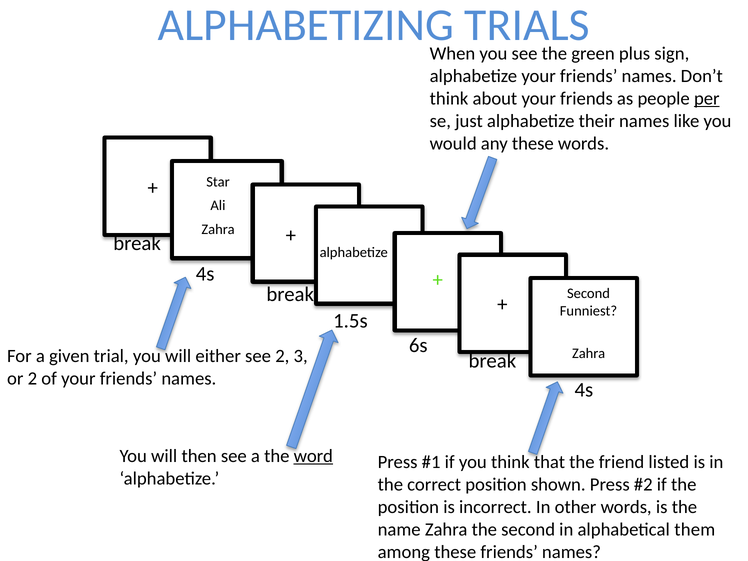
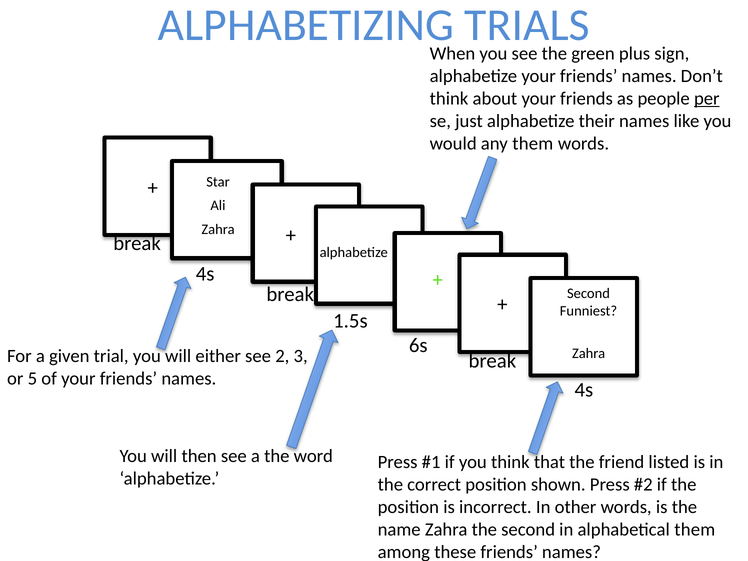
any these: these -> them
or 2: 2 -> 5
word underline: present -> none
